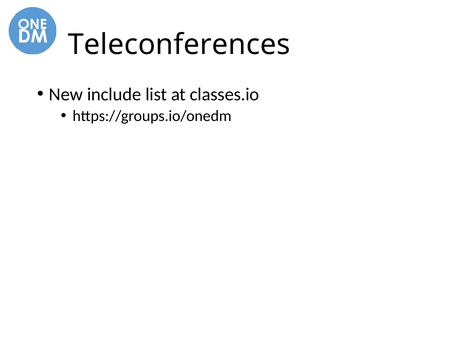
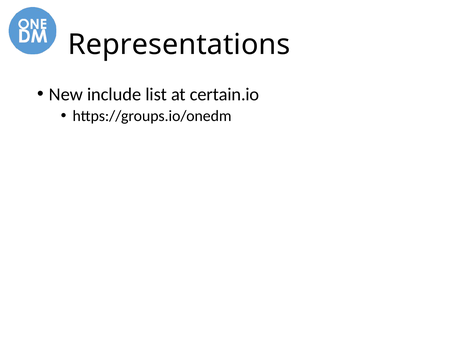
Teleconferences: Teleconferences -> Representations
classes.io: classes.io -> certain.io
